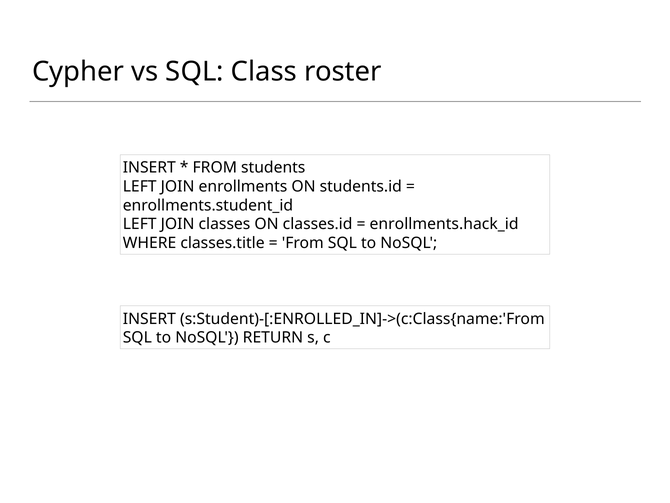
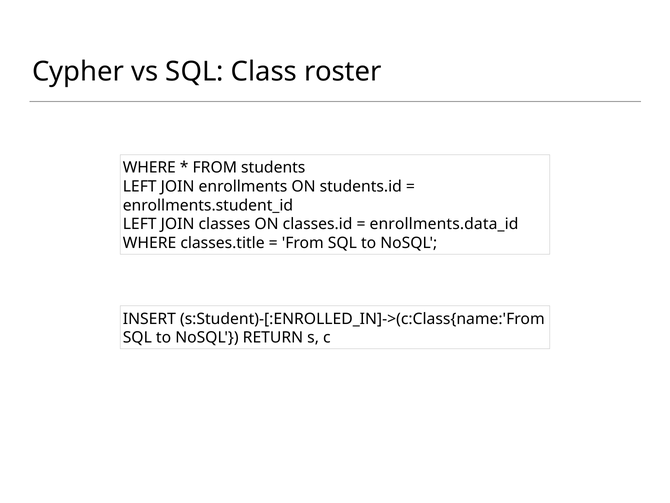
INSERT at (149, 168): INSERT -> WHERE
enrollments.hack_id: enrollments.hack_id -> enrollments.data_id
